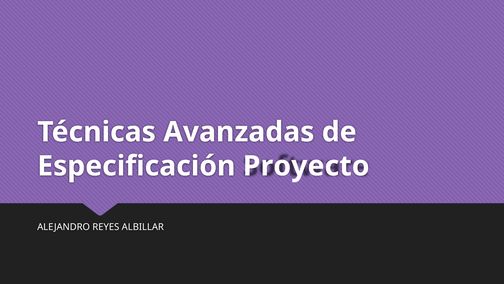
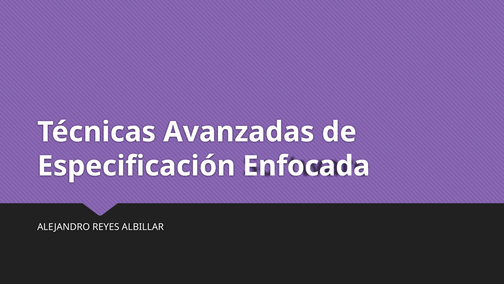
Proyecto: Proyecto -> Enfocada
